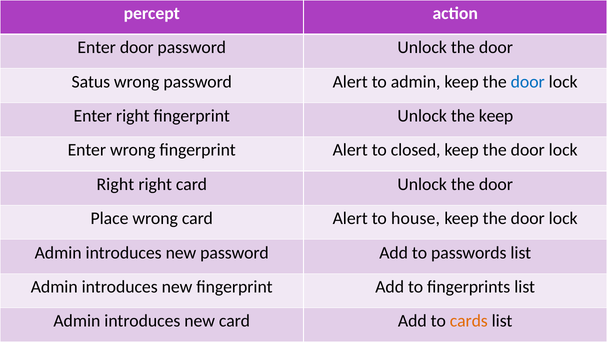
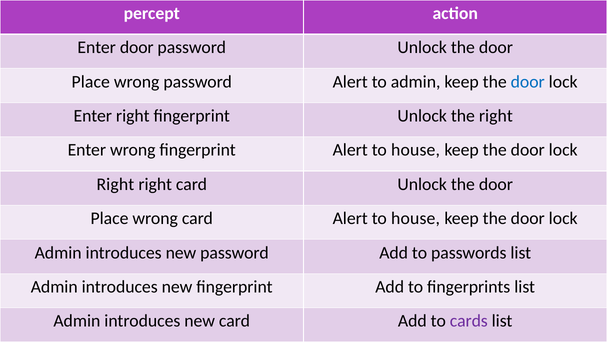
Satus at (91, 82): Satus -> Place
the keep: keep -> right
fingerprint Alert to closed: closed -> house
cards colour: orange -> purple
